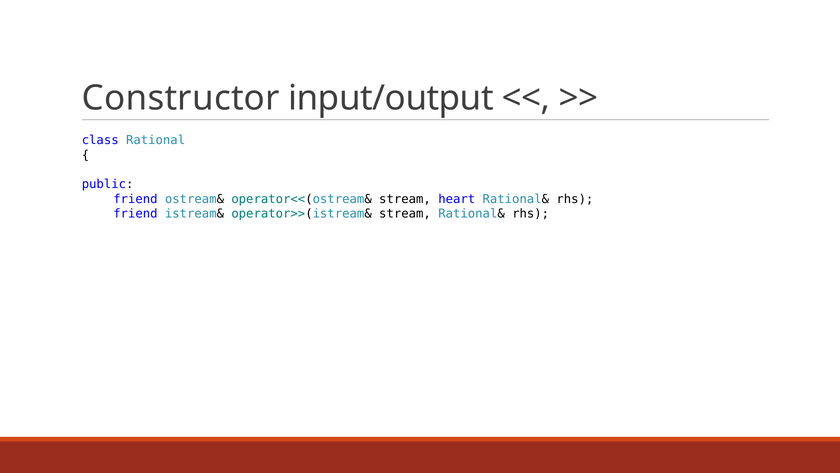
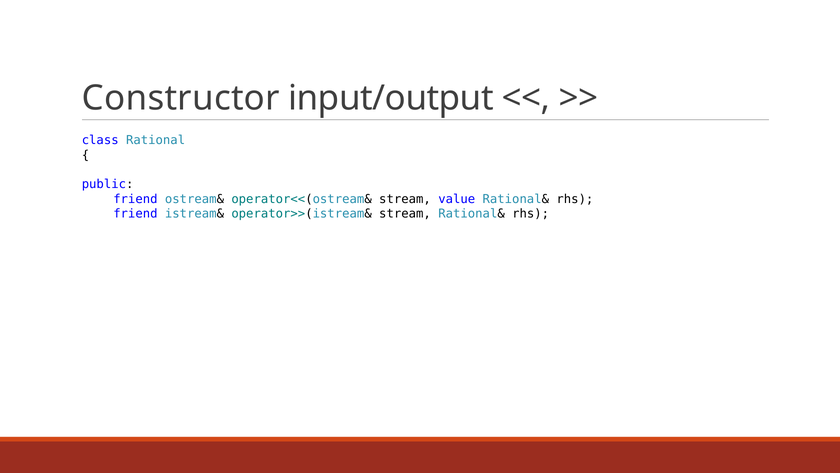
heart: heart -> value
